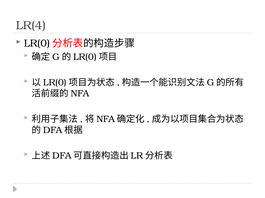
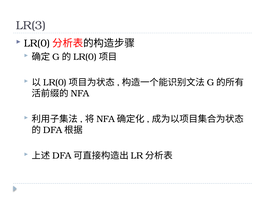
LR(4: LR(4 -> LR(3
